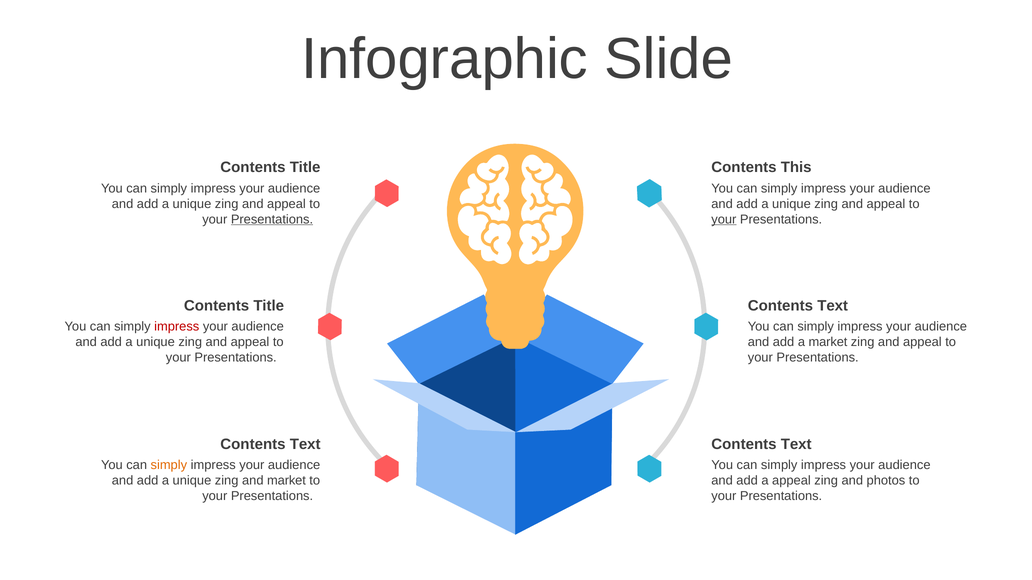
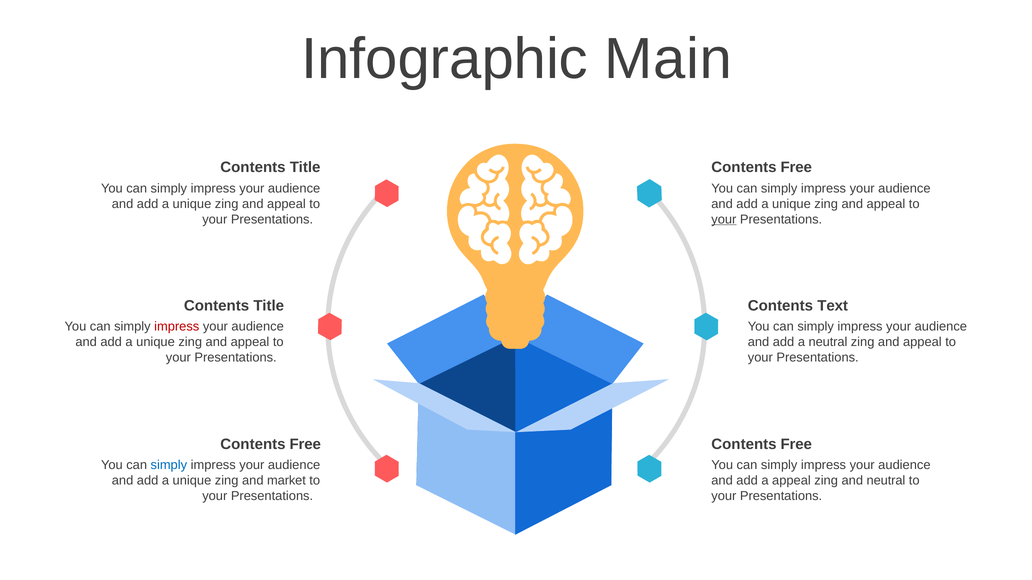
Slide: Slide -> Main
This at (796, 168): This -> Free
Presentations at (272, 219) underline: present -> none
a market: market -> neutral
Text at (305, 444): Text -> Free
Text at (796, 444): Text -> Free
simply at (169, 465) colour: orange -> blue
and photos: photos -> neutral
